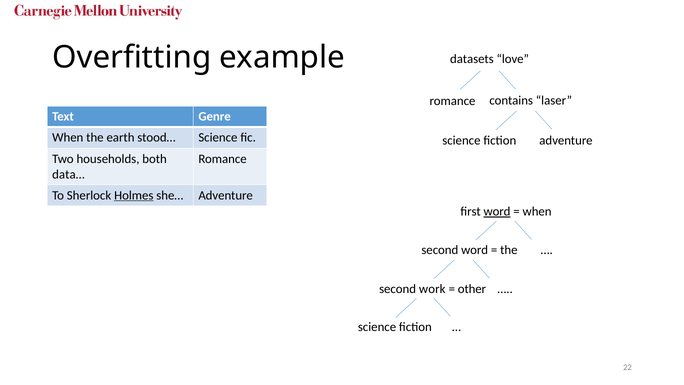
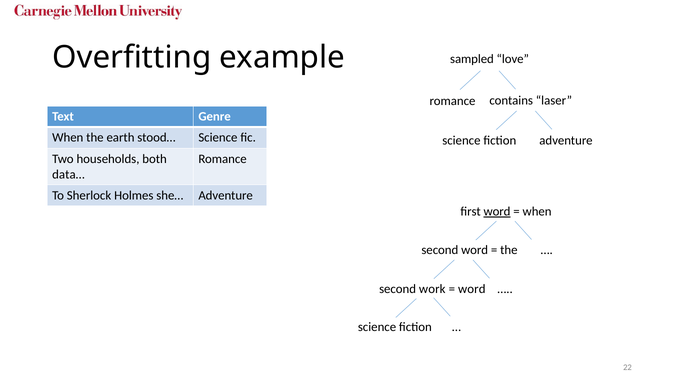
datasets: datasets -> sampled
Holmes underline: present -> none
other at (472, 289): other -> word
